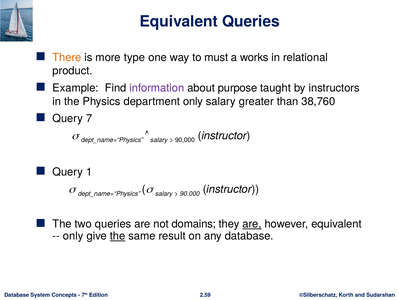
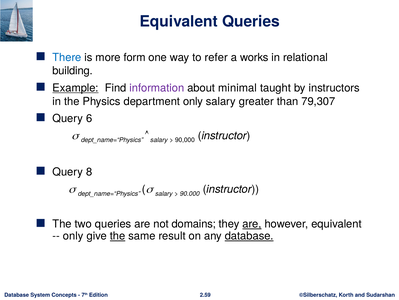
There colour: orange -> blue
type: type -> form
must: must -> refer
product: product -> building
Example underline: none -> present
purpose: purpose -> minimal
38,760: 38,760 -> 79,307
7: 7 -> 6
1: 1 -> 8
database at (249, 235) underline: none -> present
